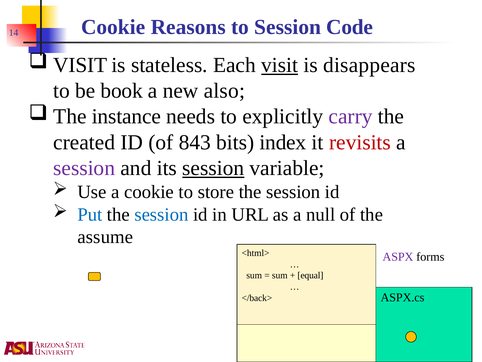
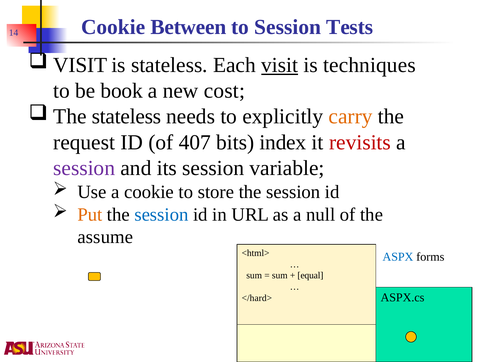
Reasons: Reasons -> Between
Code: Code -> Tests
disappears: disappears -> techniques
also: also -> cost
The instance: instance -> stateless
carry colour: purple -> orange
created: created -> request
843: 843 -> 407
session at (213, 168) underline: present -> none
Put colour: blue -> orange
ASPX colour: purple -> blue
</back>: </back> -> </hard>
